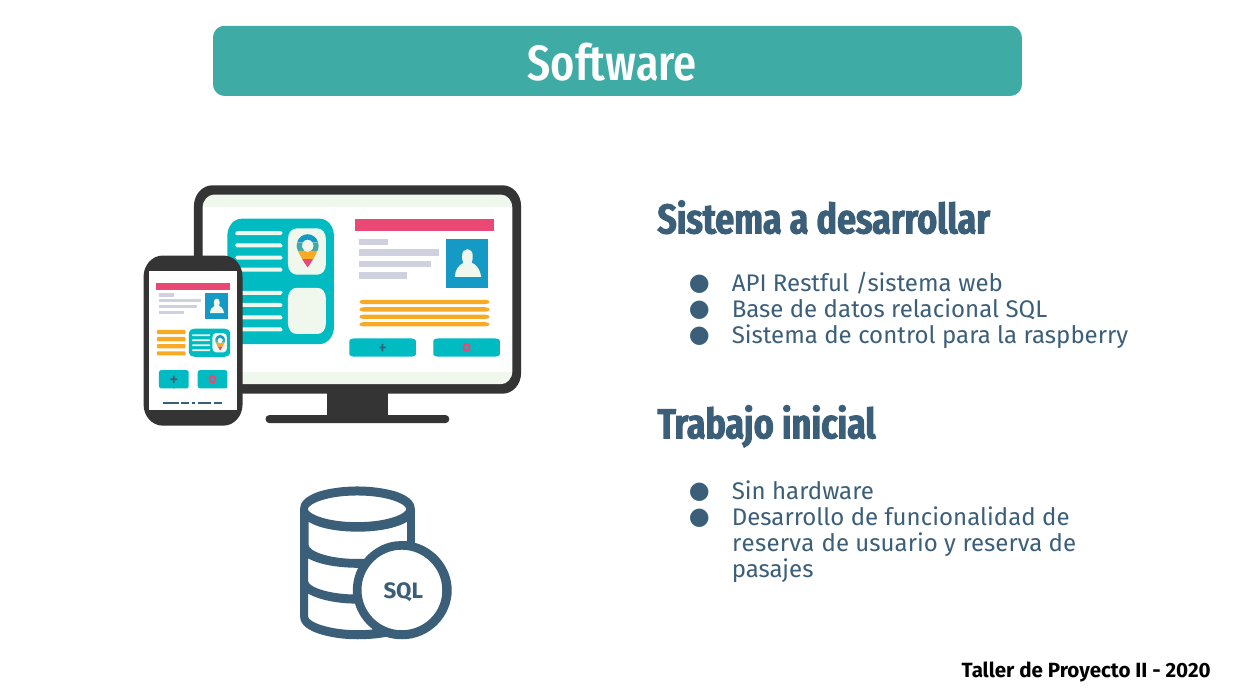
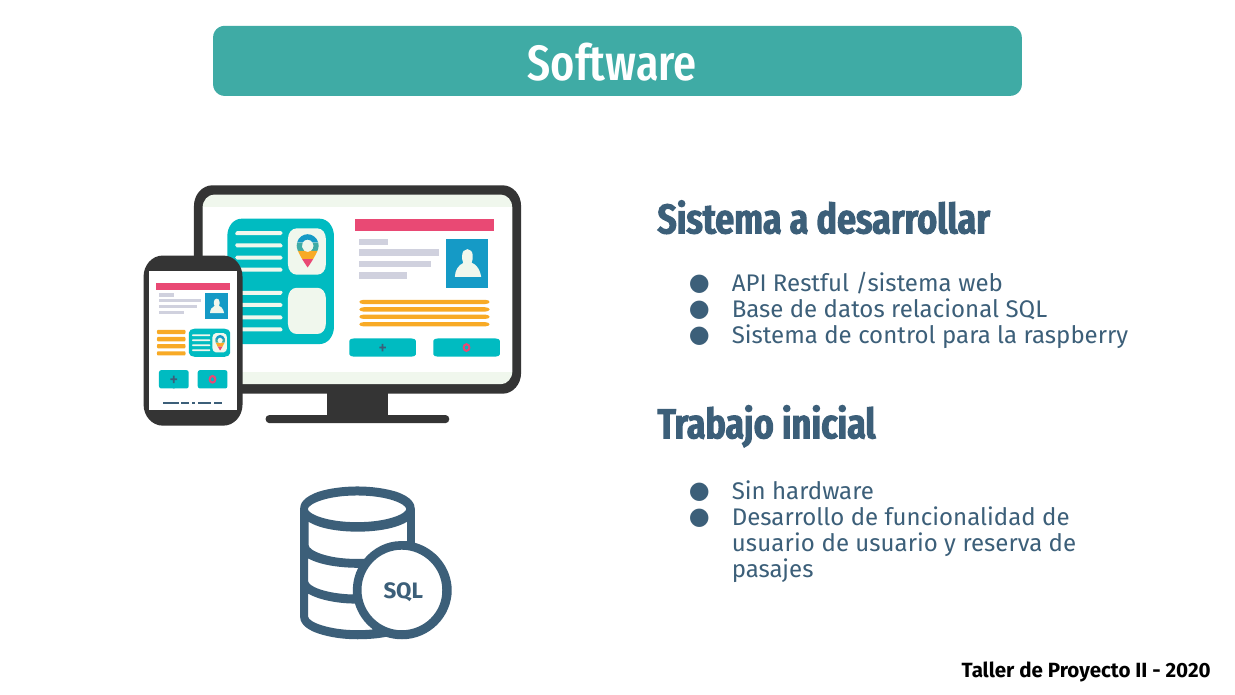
reserva at (773, 544): reserva -> usuario
